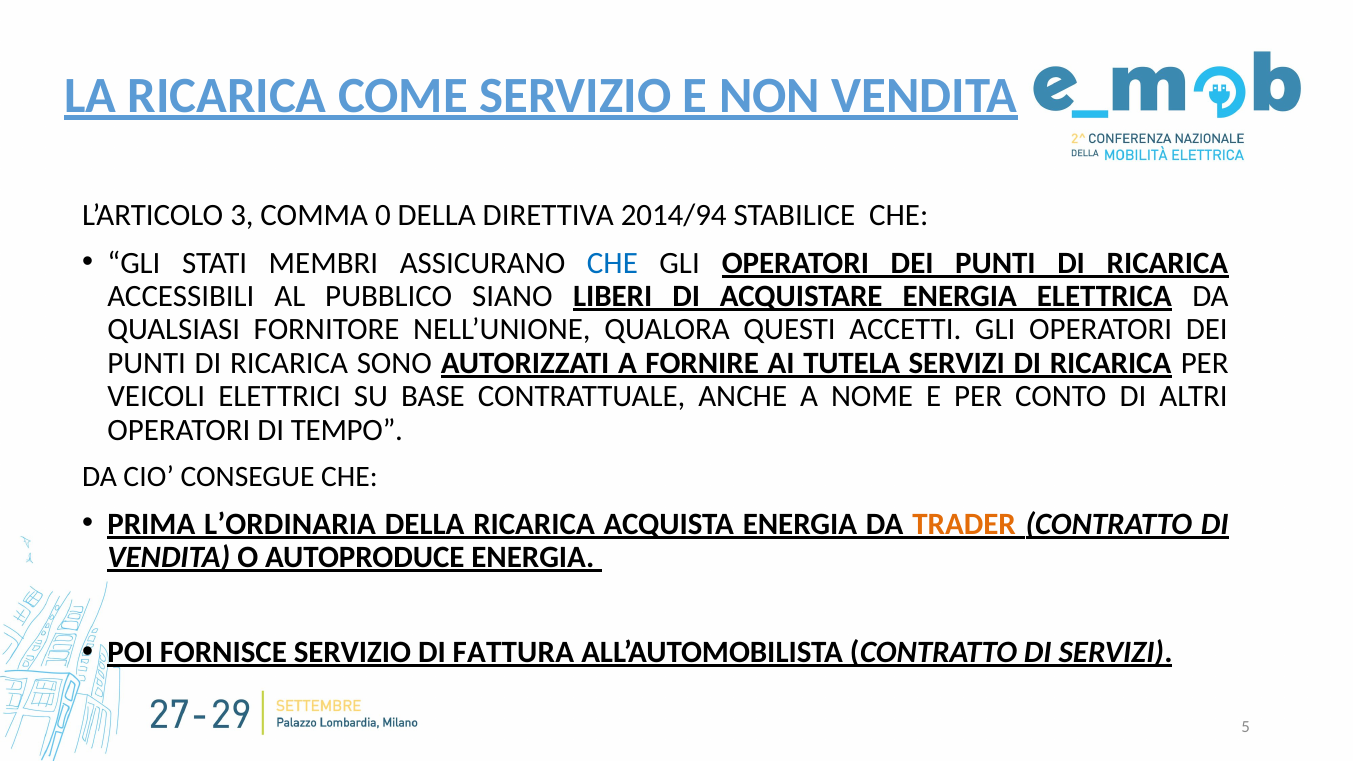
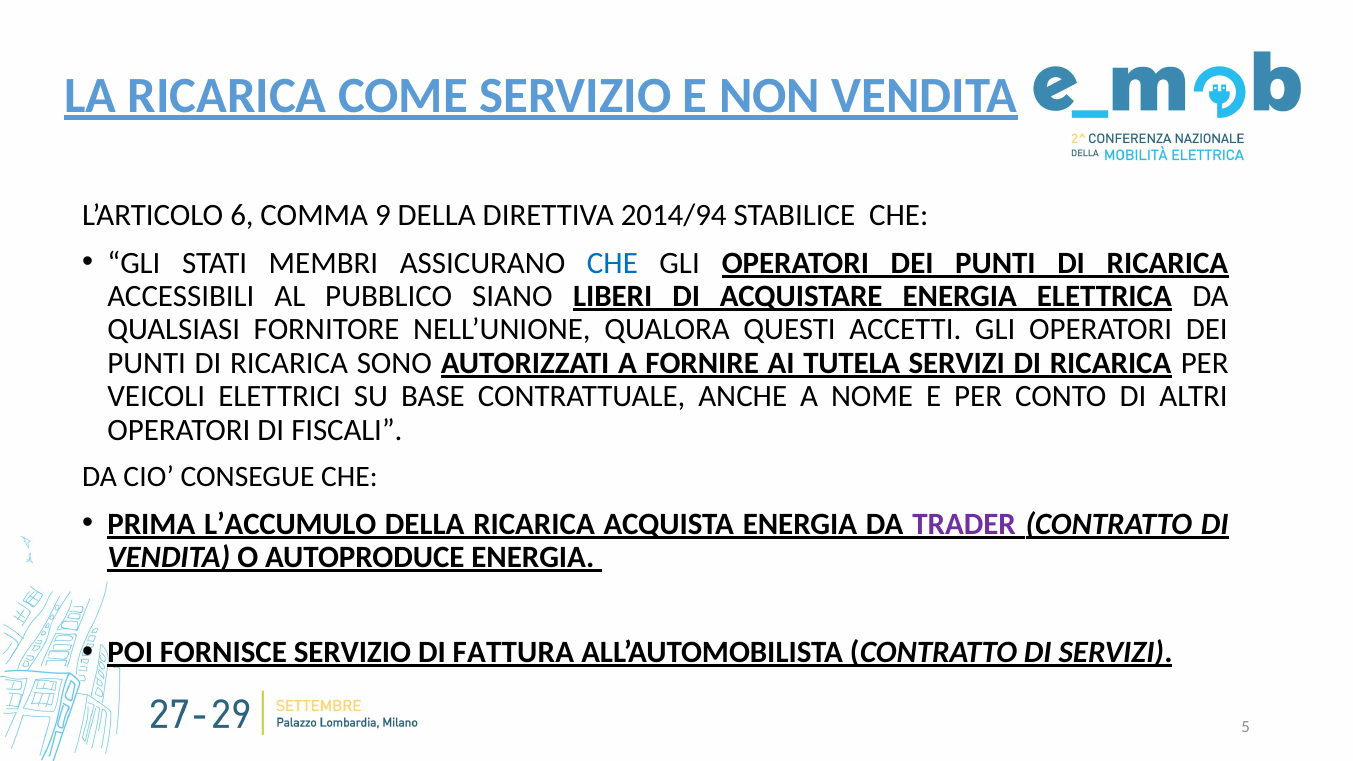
3: 3 -> 6
0: 0 -> 9
TEMPO: TEMPO -> FISCALI
L’ORDINARIA: L’ORDINARIA -> L’ACCUMULO
TRADER colour: orange -> purple
